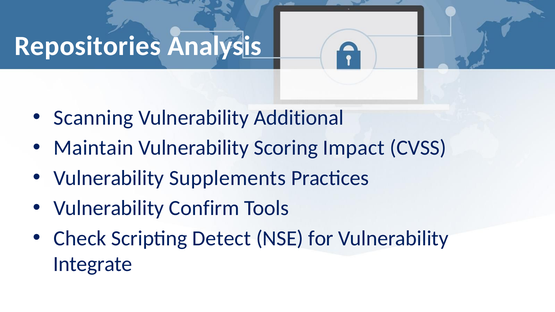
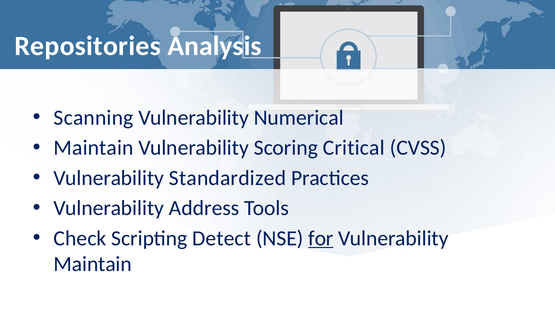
Additional: Additional -> Numerical
Impact: Impact -> Critical
Supplements: Supplements -> Standardized
Confirm: Confirm -> Address
for underline: none -> present
Integrate at (93, 264): Integrate -> Maintain
